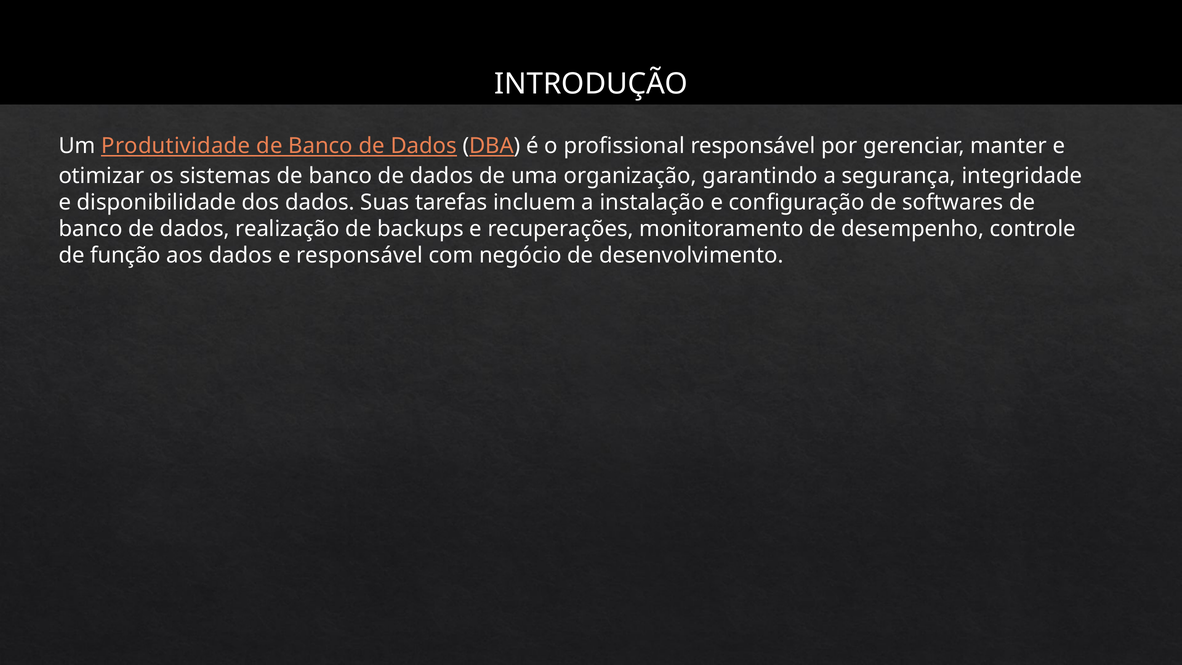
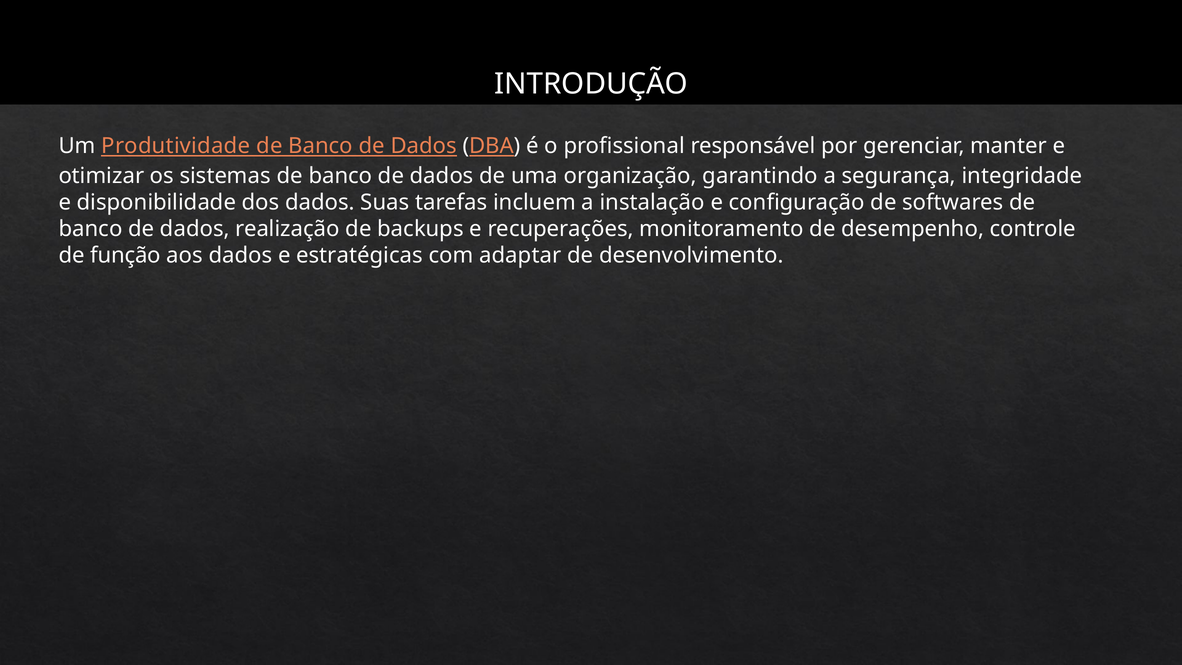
e responsável: responsável -> estratégicas
negócio: negócio -> adaptar
